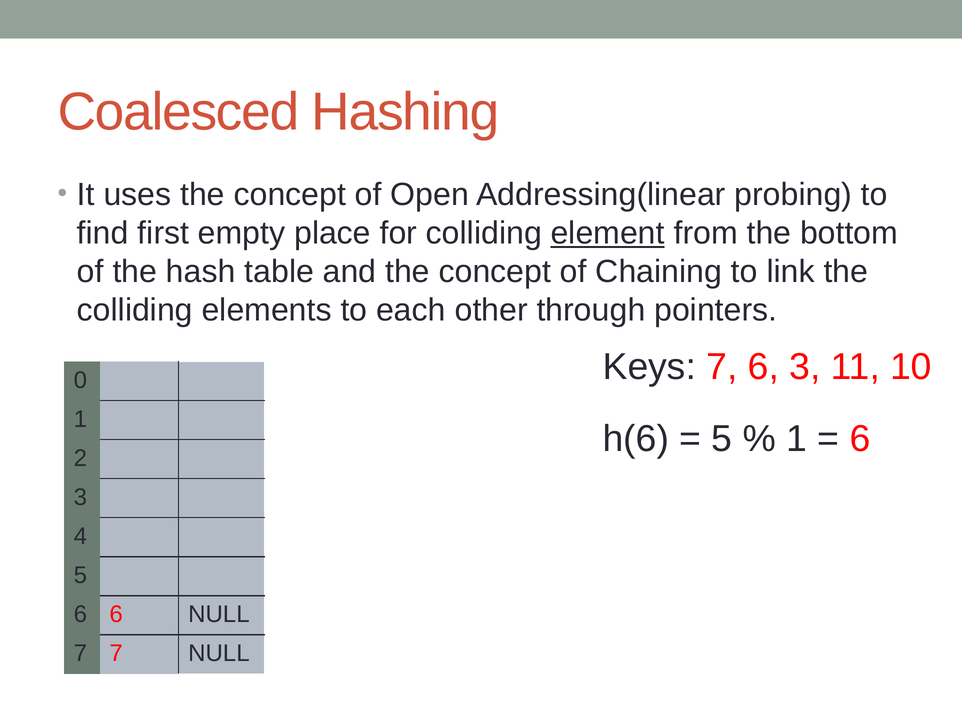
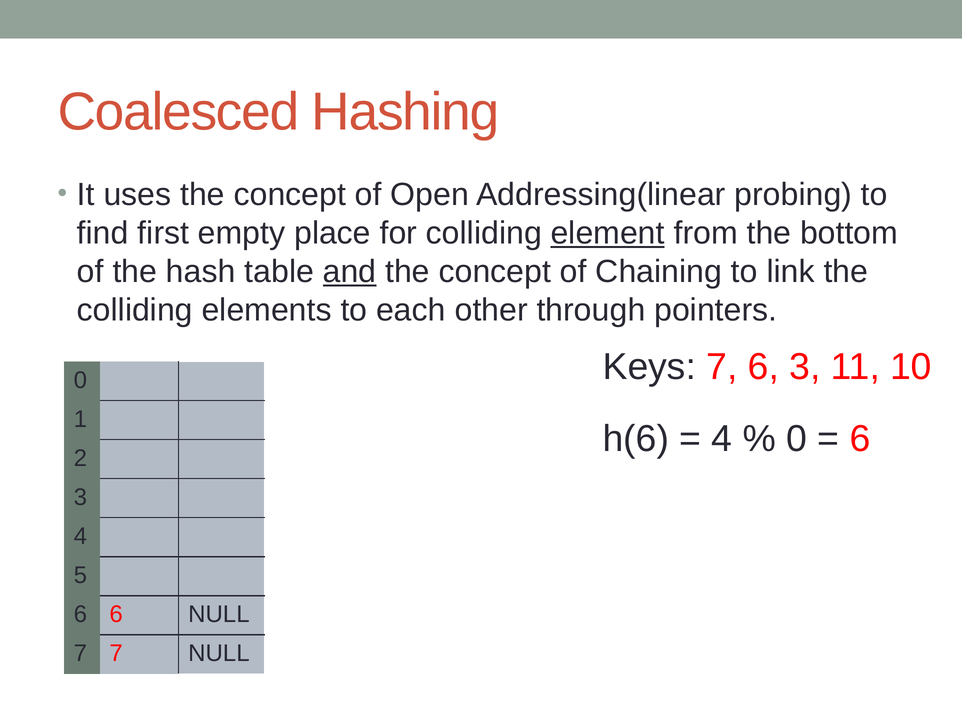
and underline: none -> present
5 at (722, 439): 5 -> 4
1 at (797, 439): 1 -> 0
